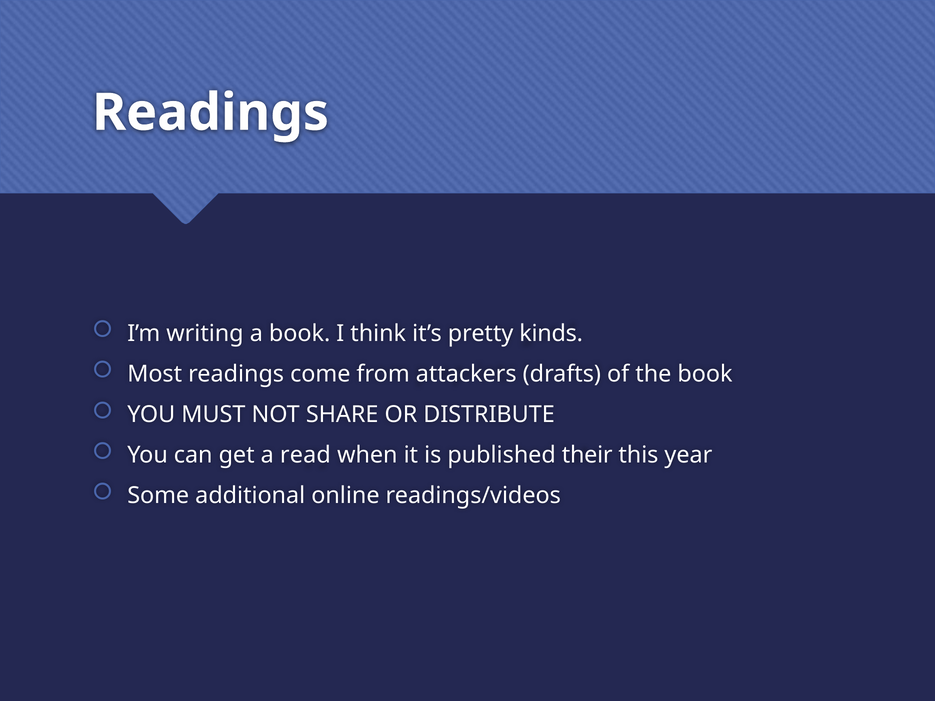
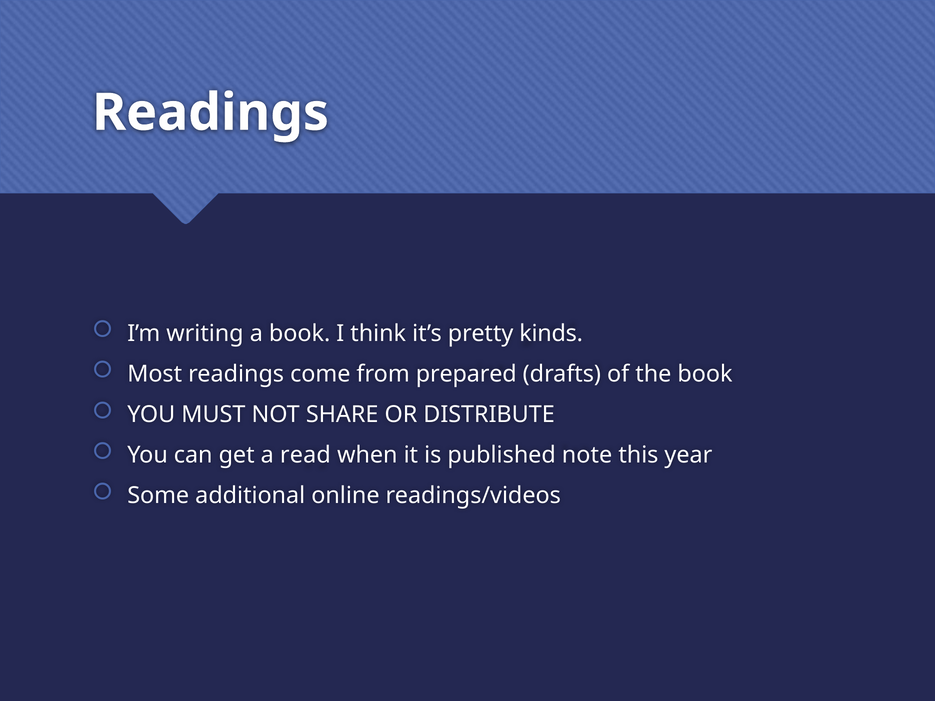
attackers: attackers -> prepared
their: their -> note
